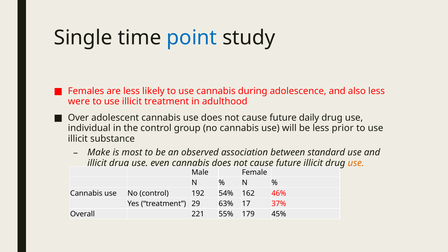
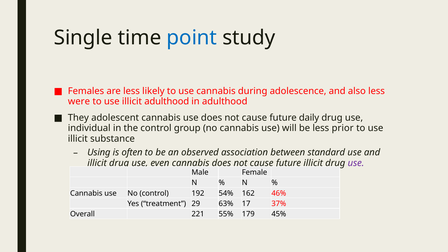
illicit treatment: treatment -> adulthood
Over: Over -> They
Make: Make -> Using
most: most -> often
use at (356, 163) colour: orange -> purple
